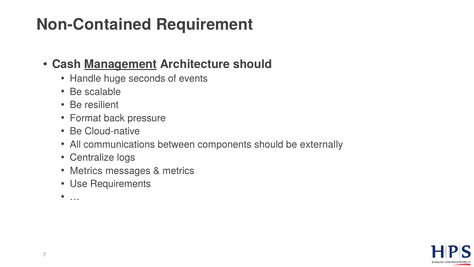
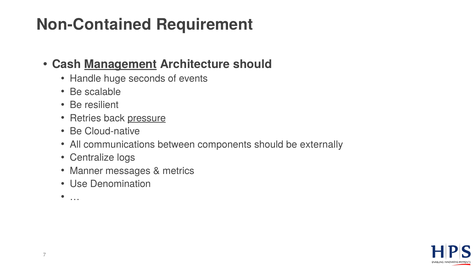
Format: Format -> Retries
pressure underline: none -> present
Metrics at (86, 170): Metrics -> Manner
Requirements: Requirements -> Denomination
